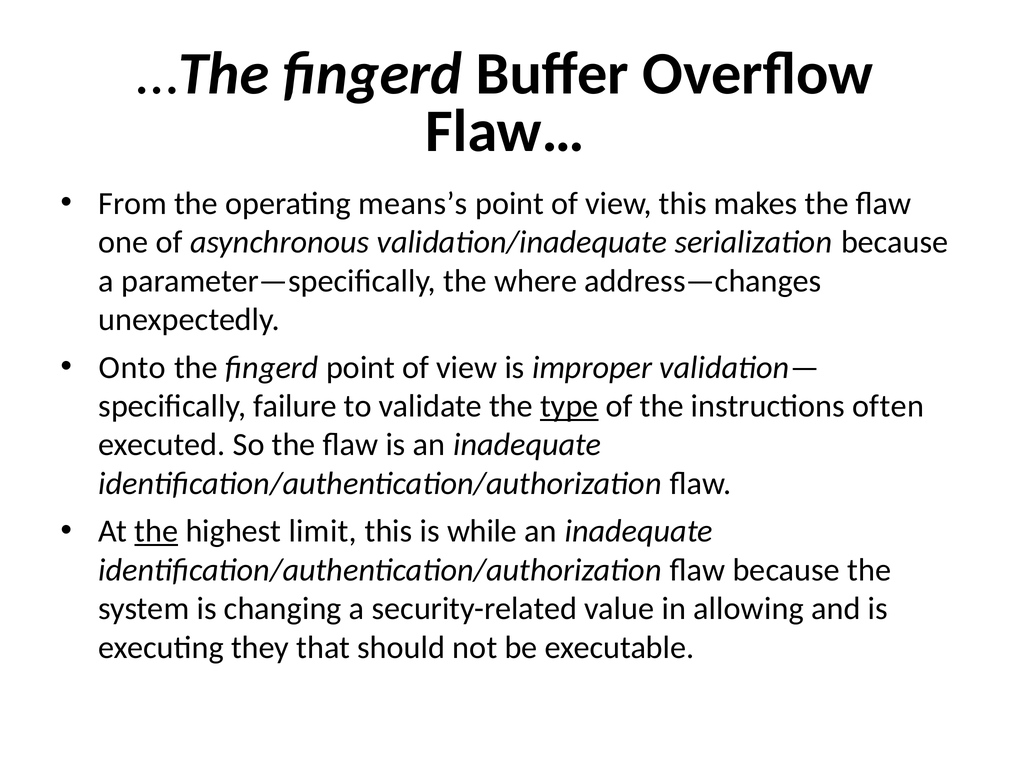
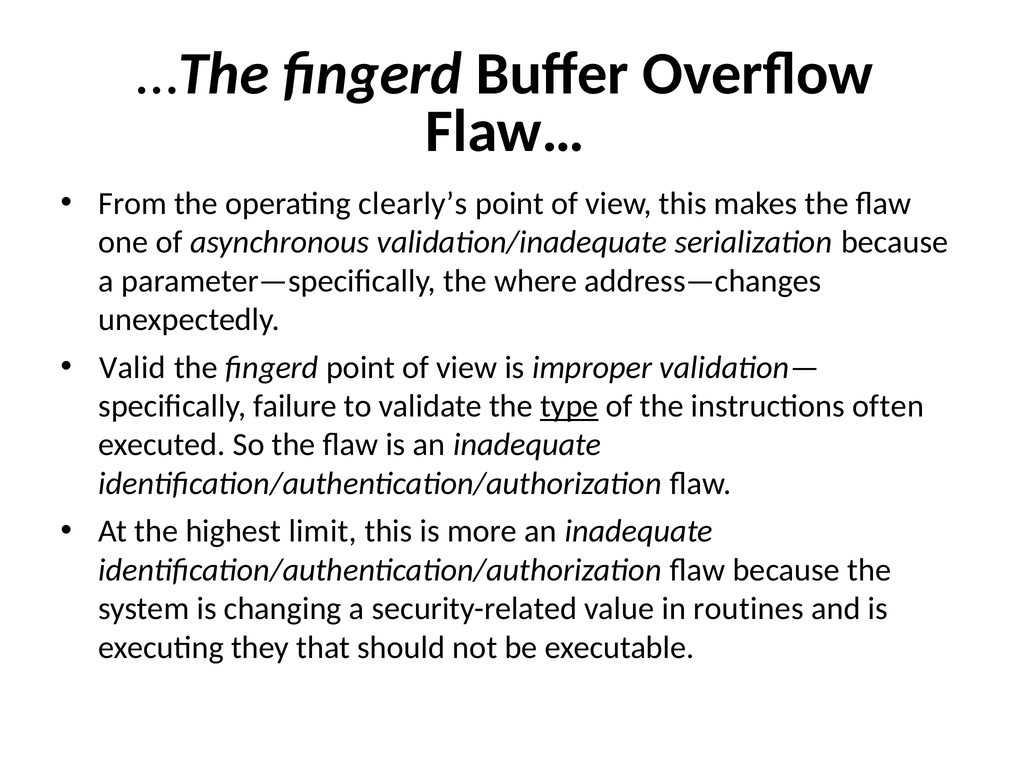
means’s: means’s -> clearly’s
Onto: Onto -> Valid
the at (156, 531) underline: present -> none
while: while -> more
allowing: allowing -> routines
